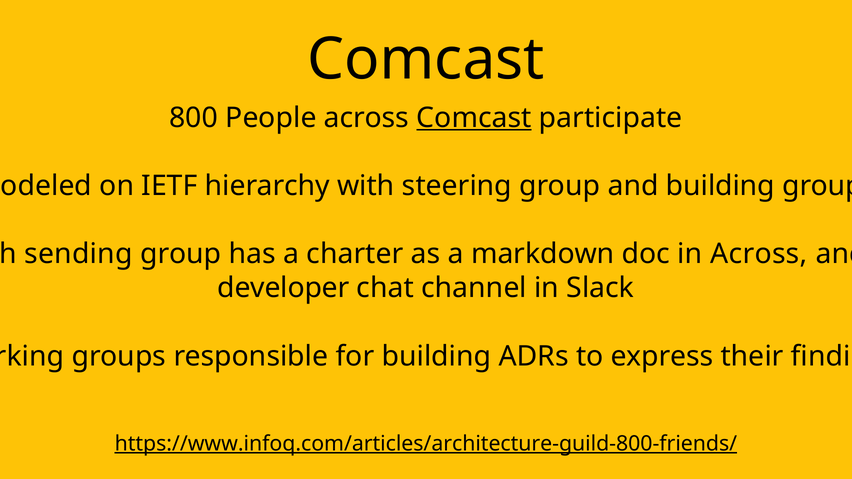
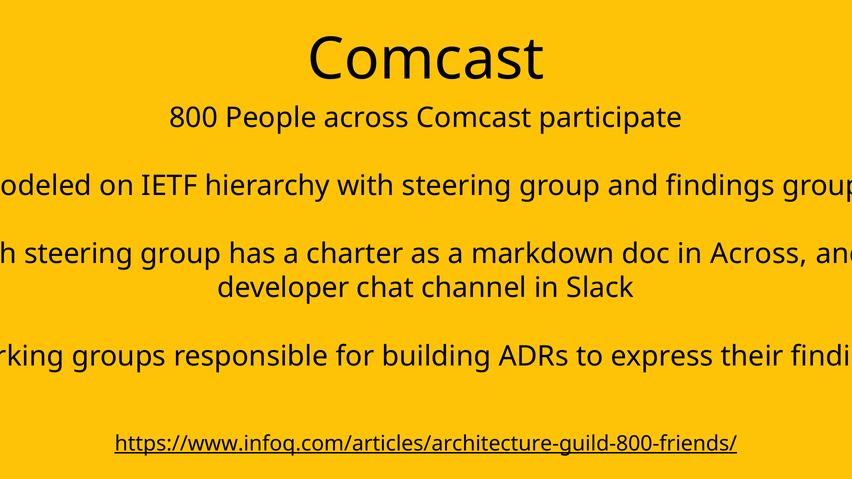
Comcast at (474, 118) underline: present -> none
and building: building -> findings
sending at (78, 254): sending -> steering
